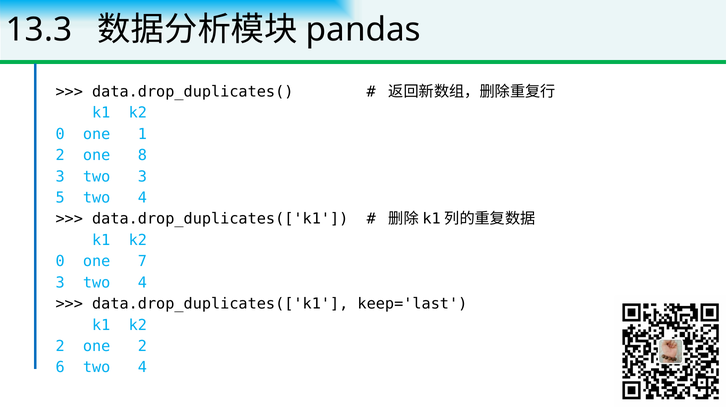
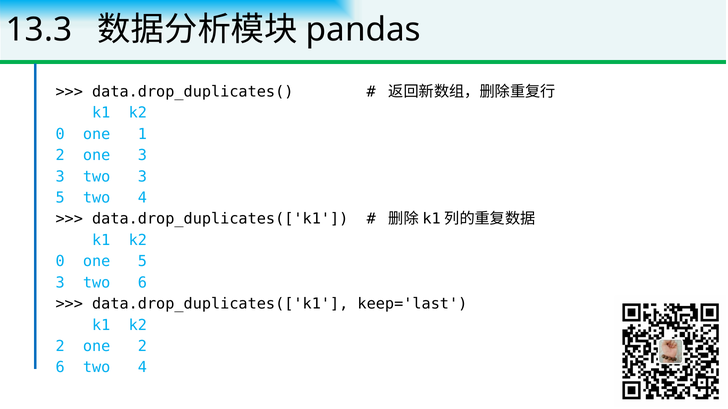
one 8: 8 -> 3
one 7: 7 -> 5
3 two 4: 4 -> 6
